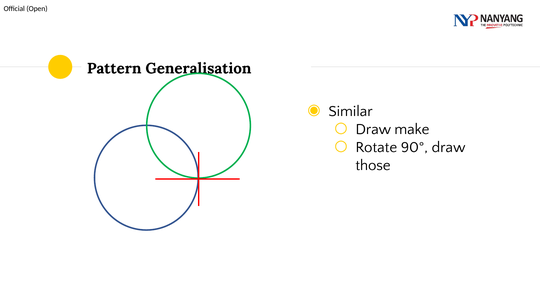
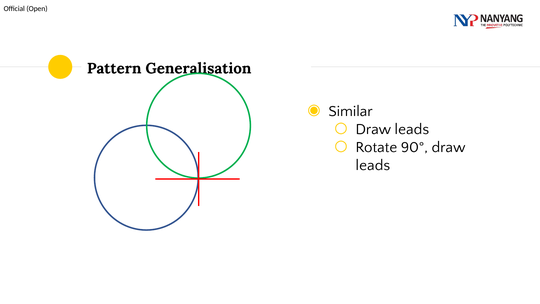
make at (412, 129): make -> leads
those at (373, 165): those -> leads
